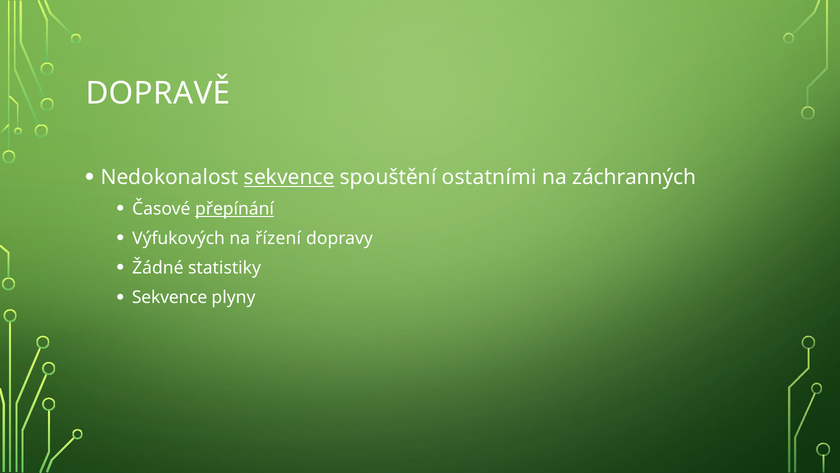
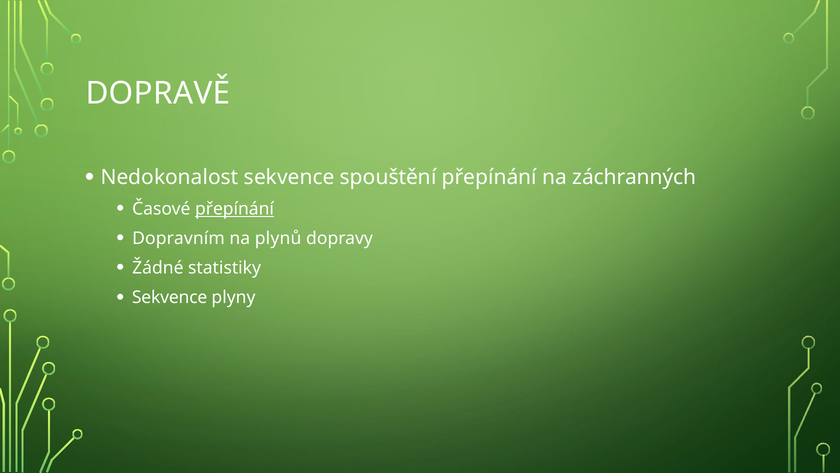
sekvence at (289, 177) underline: present -> none
spouštění ostatními: ostatními -> přepínání
Výfukových: Výfukových -> Dopravním
řízení: řízení -> plynů
